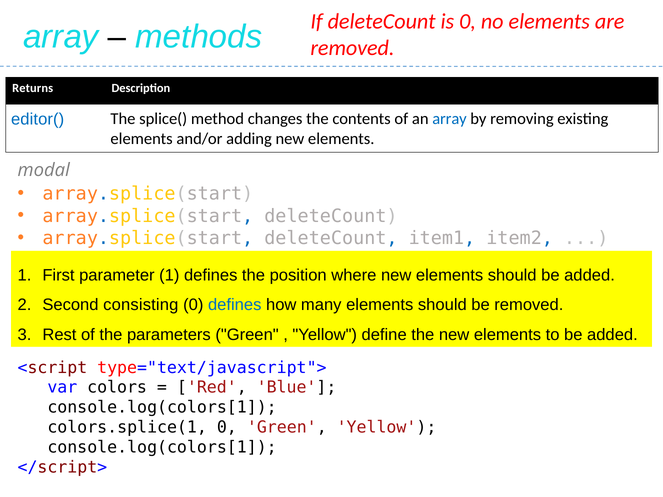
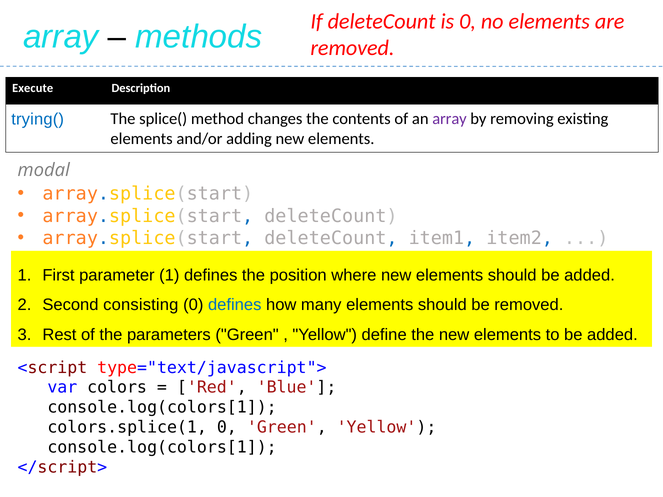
Returns: Returns -> Execute
editor(: editor( -> trying(
array at (449, 119) colour: blue -> purple
